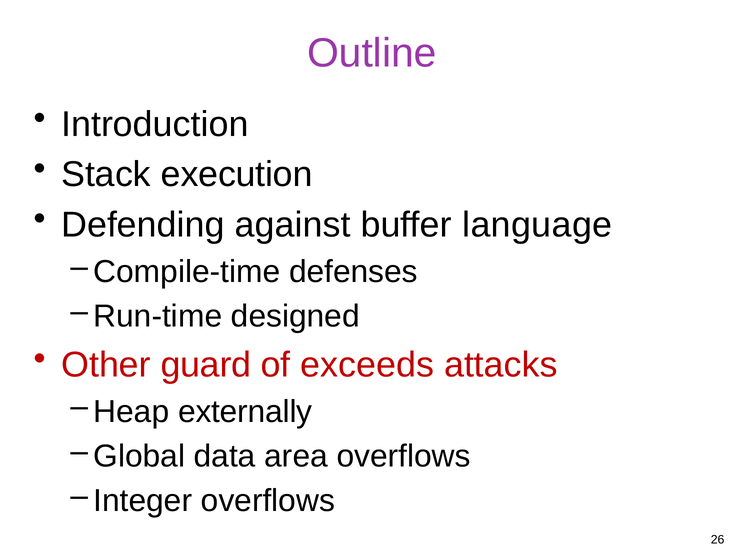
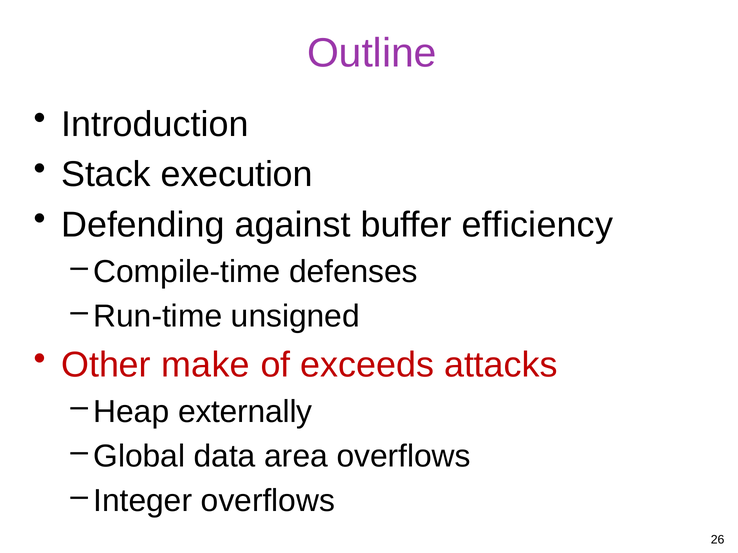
language: language -> efficiency
designed: designed -> unsigned
guard: guard -> make
